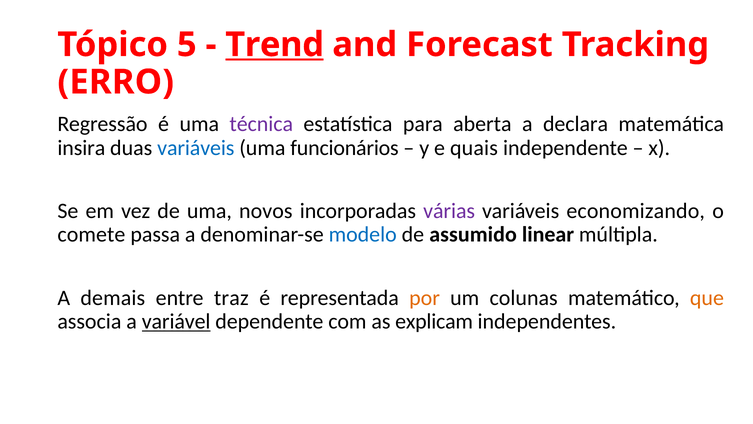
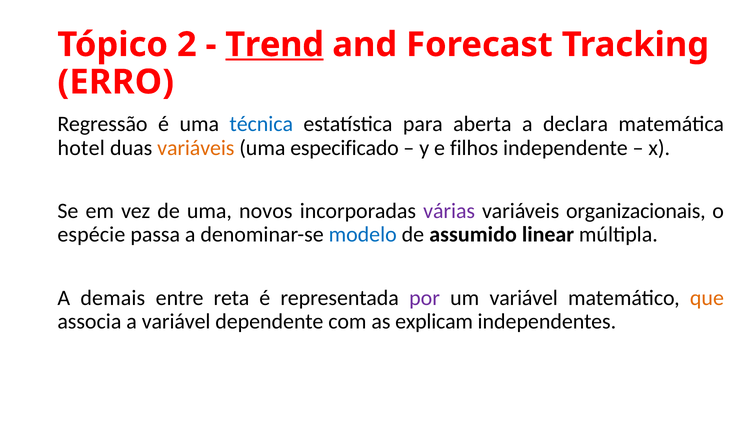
5: 5 -> 2
técnica colour: purple -> blue
insira: insira -> hotel
variáveis at (196, 148) colour: blue -> orange
funcionários: funcionários -> especificado
quais: quais -> filhos
economizando: economizando -> organizacionais
comete: comete -> espécie
traz: traz -> reta
por colour: orange -> purple
um colunas: colunas -> variável
variável at (176, 321) underline: present -> none
